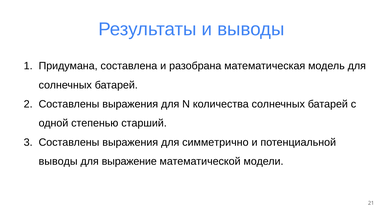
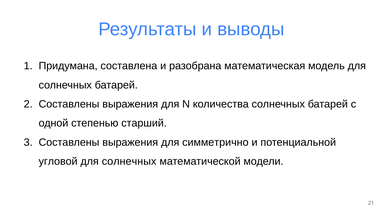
выводы at (58, 162): выводы -> угловой
выражение at (129, 162): выражение -> солнечных
